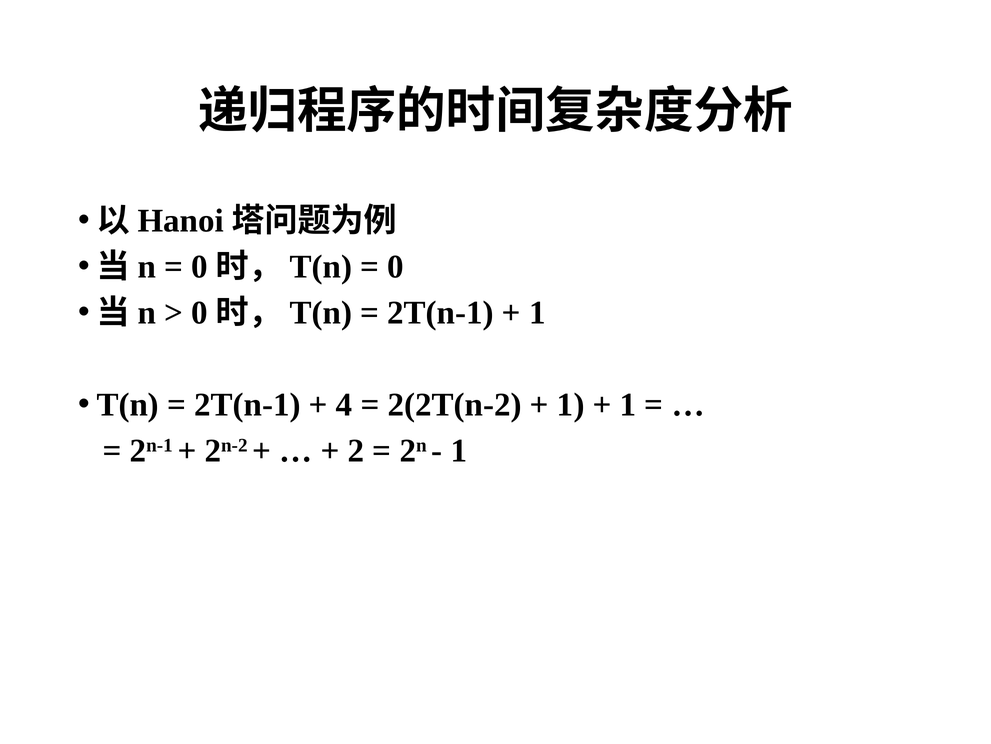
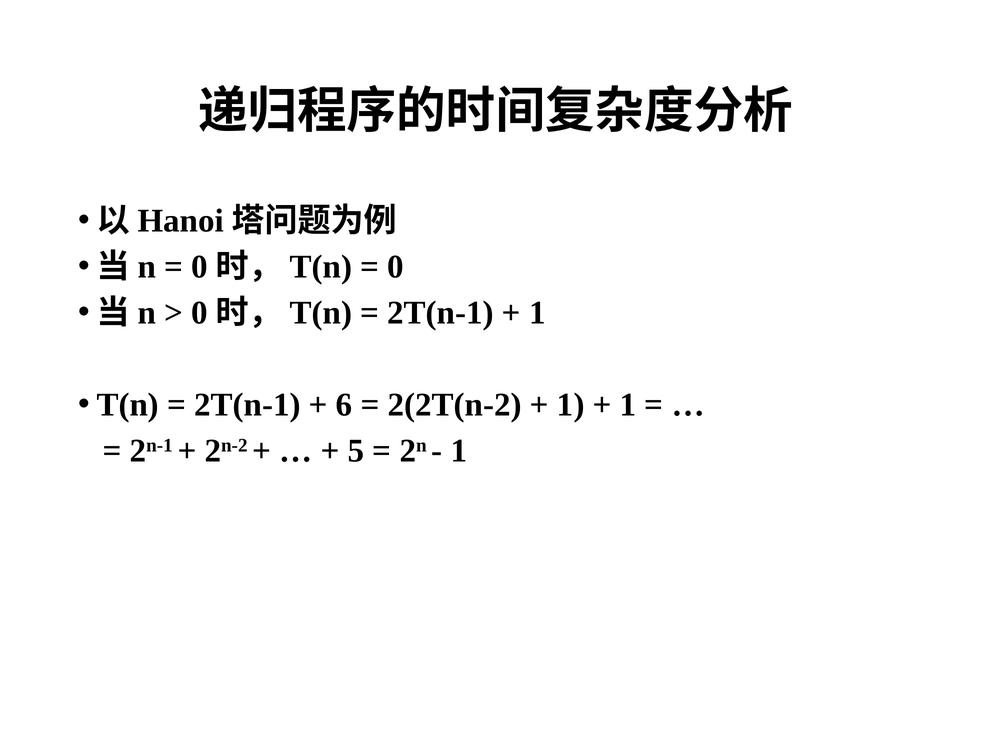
4: 4 -> 6
2: 2 -> 5
